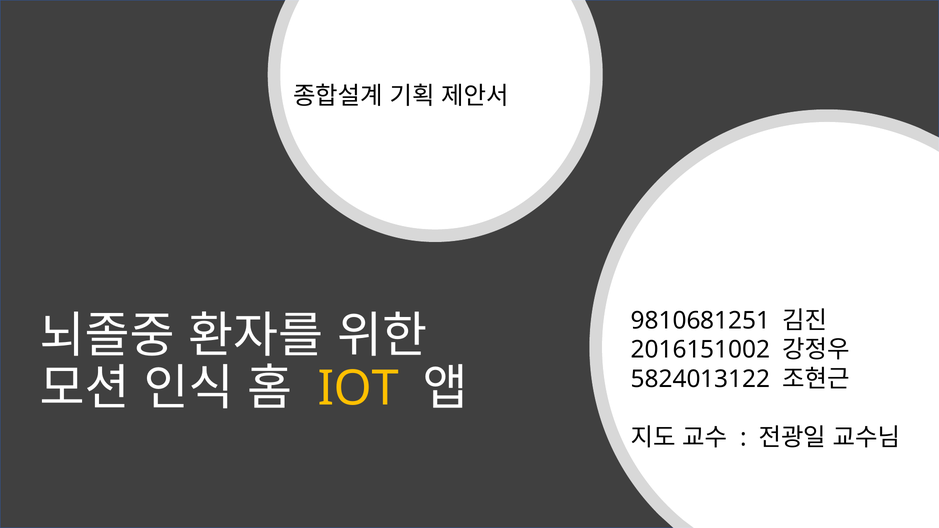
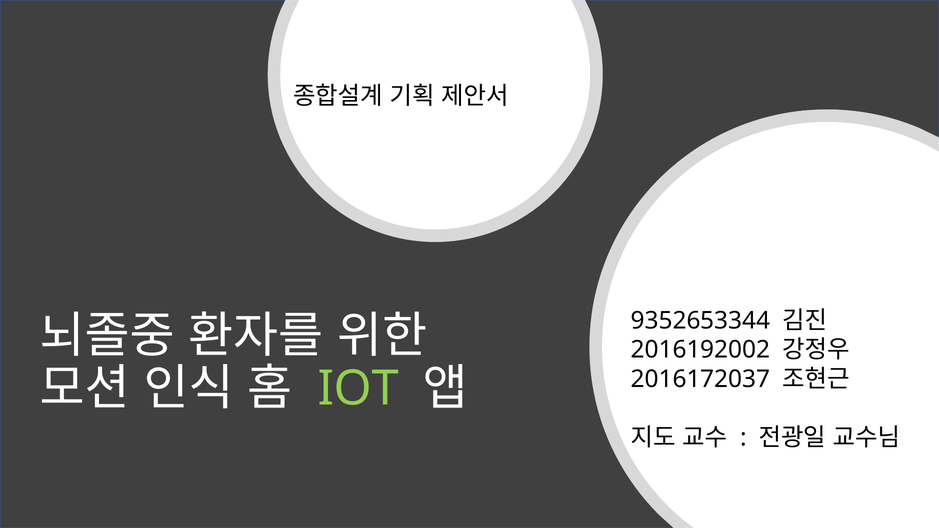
9810681251: 9810681251 -> 9352653344
2016151002: 2016151002 -> 2016192002
5824013122: 5824013122 -> 2016172037
IOT colour: yellow -> light green
